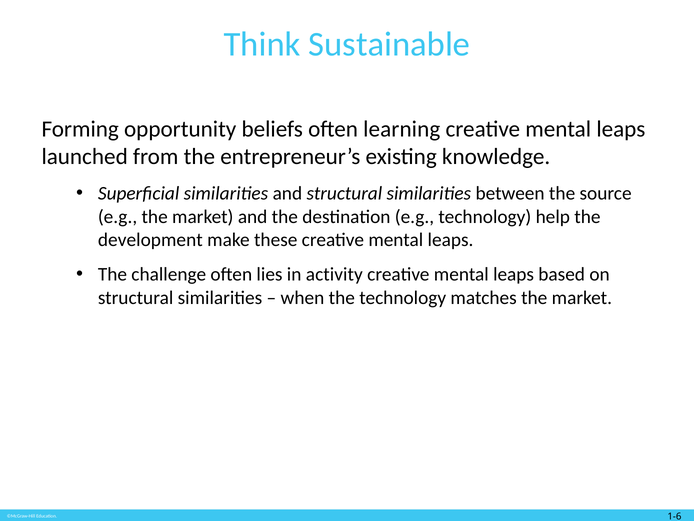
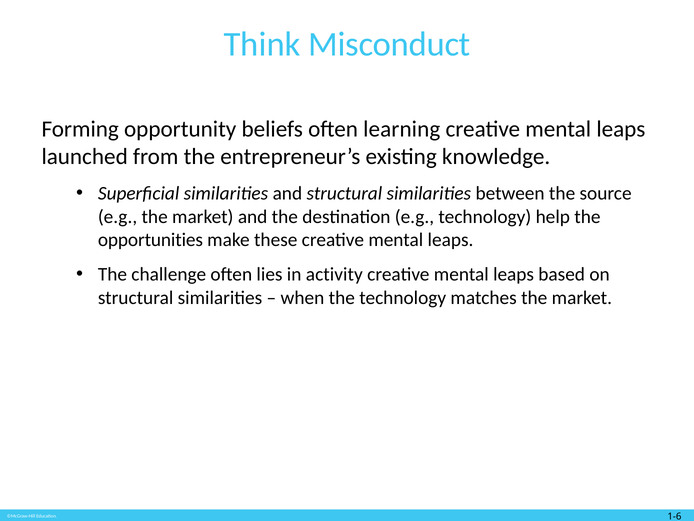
Sustainable: Sustainable -> Misconduct
development: development -> opportunities
